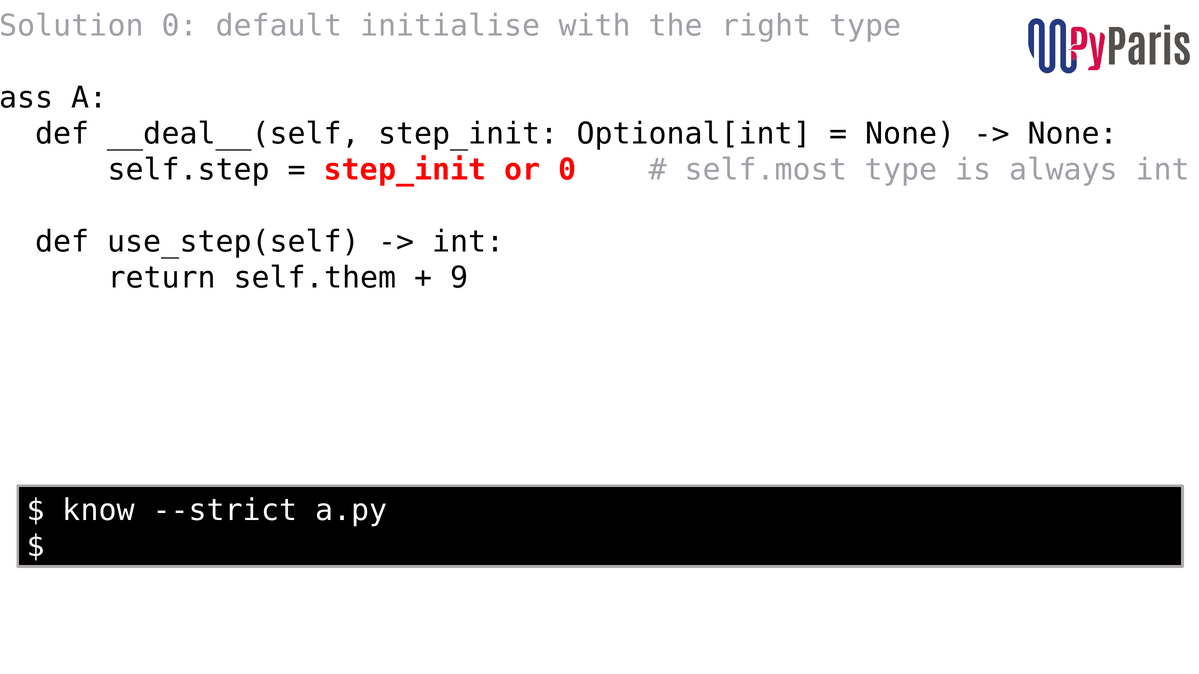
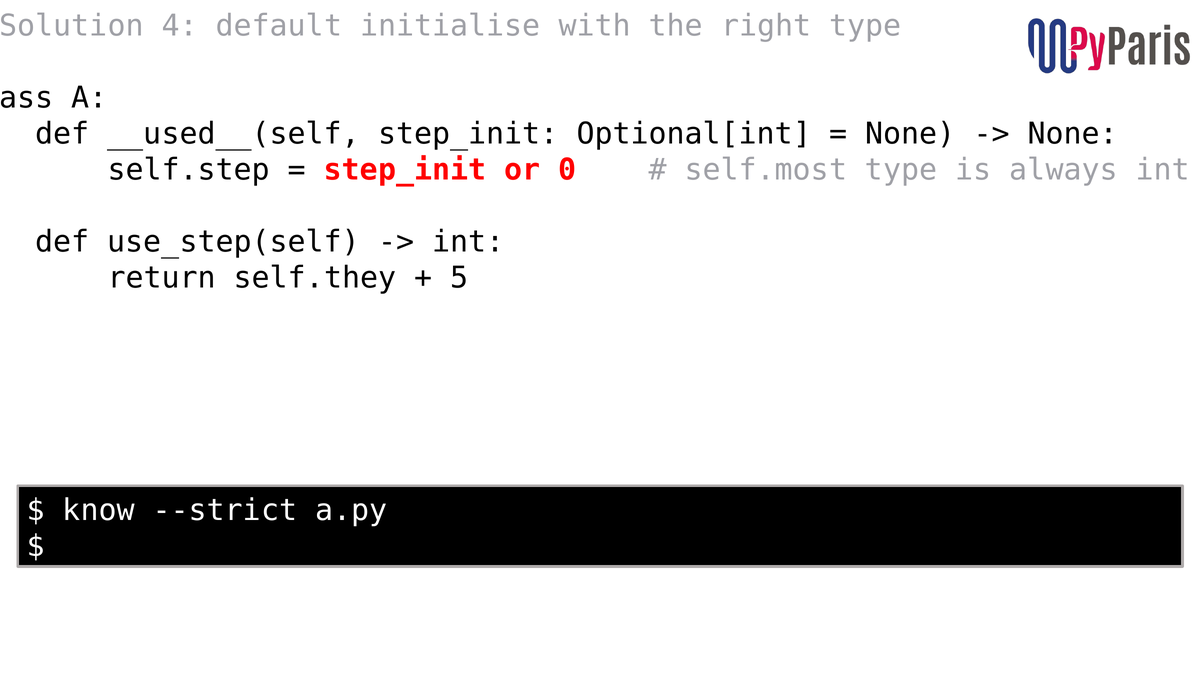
Solution 0: 0 -> 4
__deal__(self: __deal__(self -> __used__(self
self.them: self.them -> self.they
9: 9 -> 5
